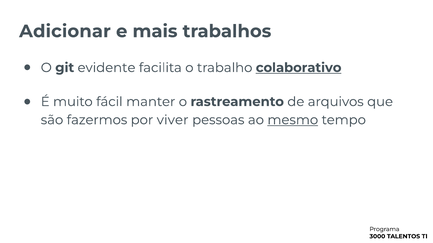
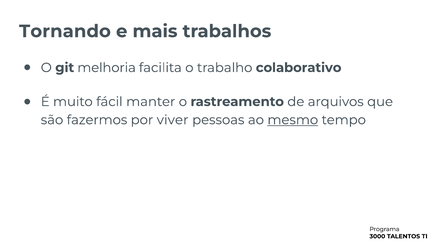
Adicionar: Adicionar -> Tornando
evidente: evidente -> melhoria
colaborativo underline: present -> none
